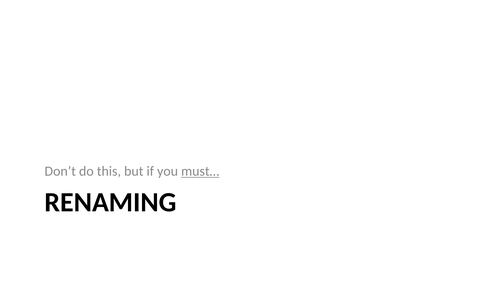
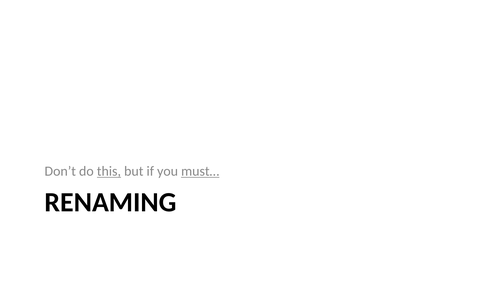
this underline: none -> present
